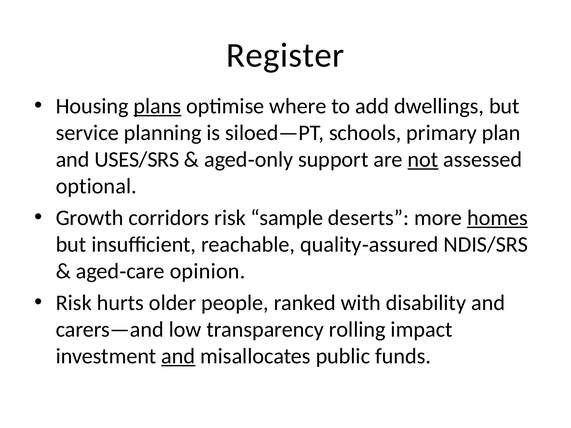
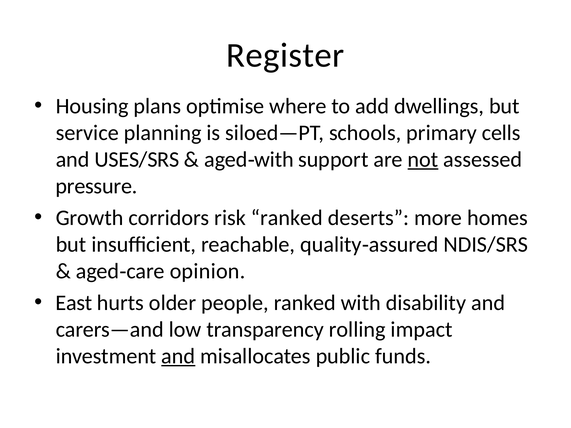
plans underline: present -> none
plan: plan -> cells
only at (274, 160): only -> with
optional: optional -> pressure
risk sample: sample -> ranked
homes underline: present -> none
Risk at (74, 303): Risk -> East
